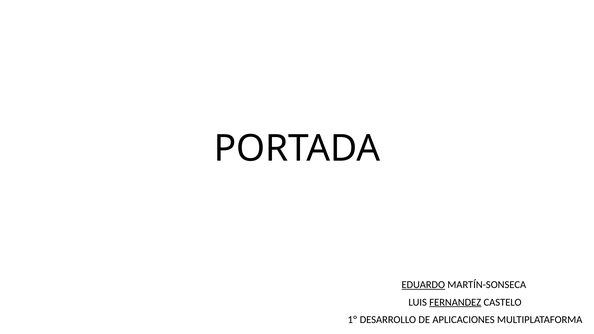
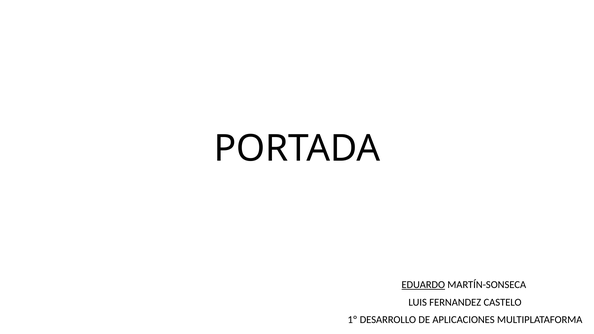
FERNANDEZ underline: present -> none
